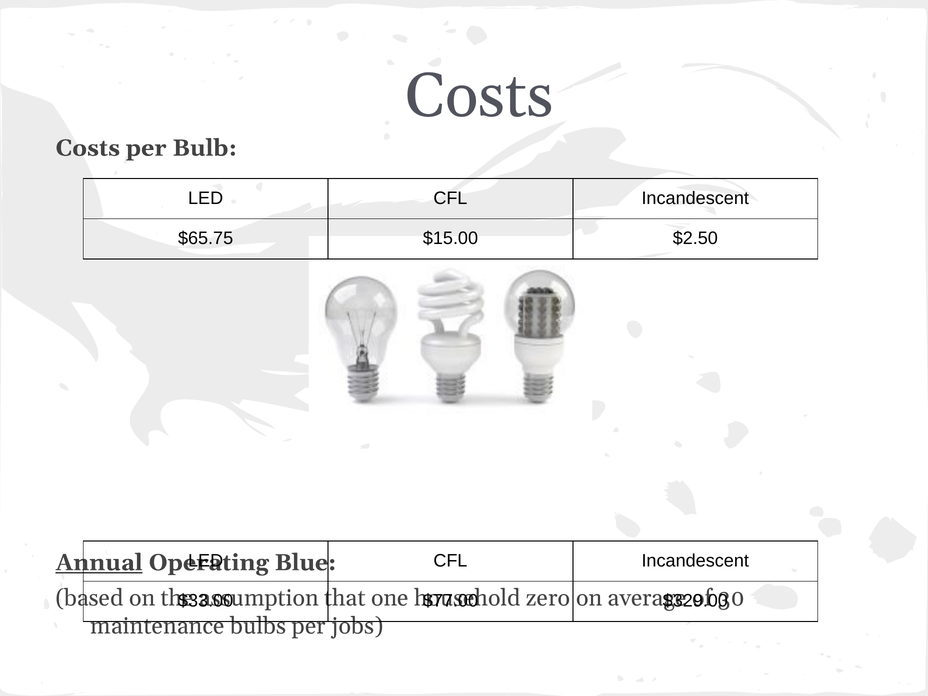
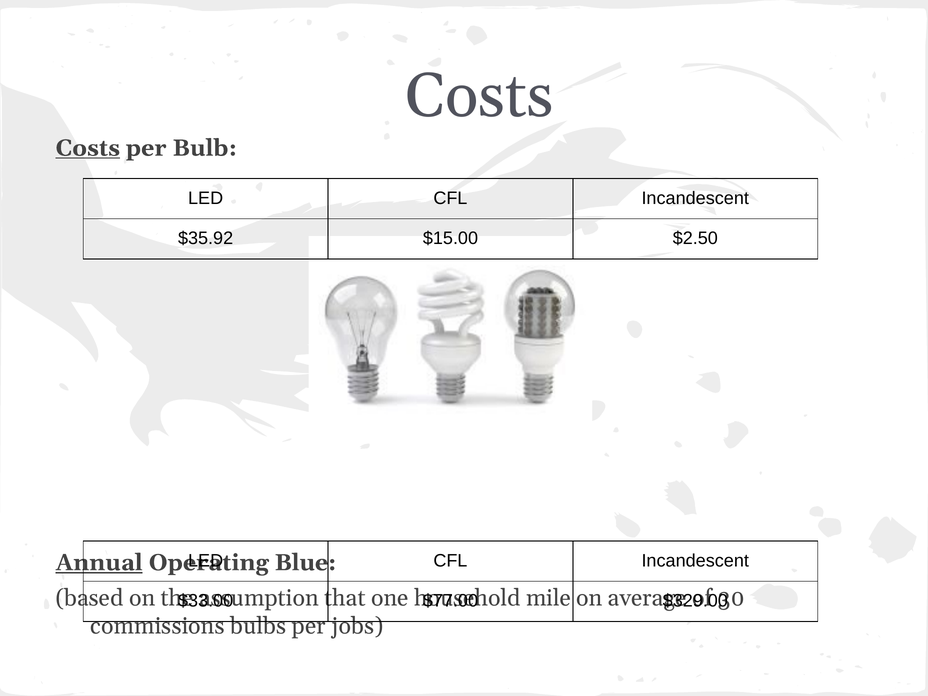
Costs at (88, 148) underline: none -> present
$65.75: $65.75 -> $35.92
zero: zero -> mile
maintenance: maintenance -> commissions
